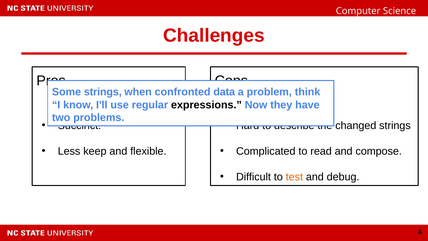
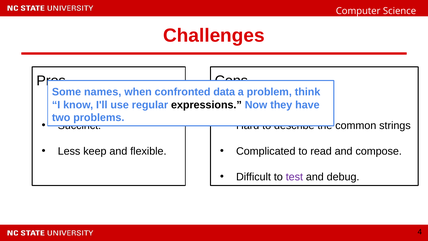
Some strings: strings -> names
changed: changed -> common
test colour: orange -> purple
